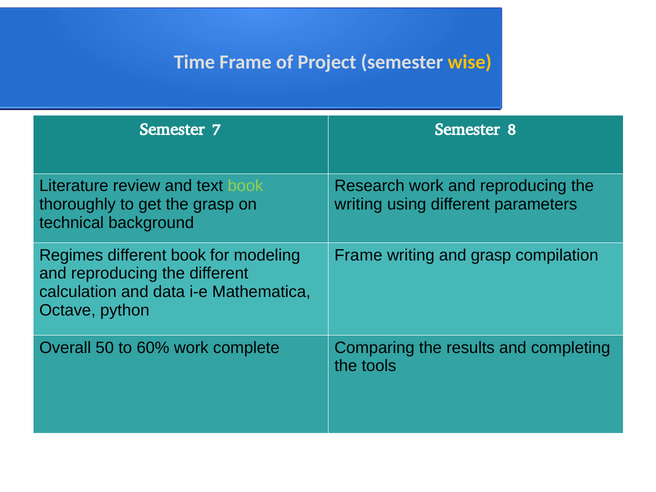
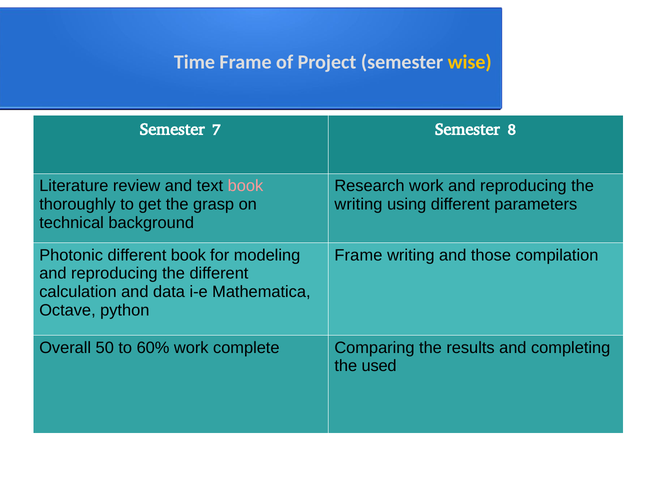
book at (245, 186) colour: light green -> pink
Regimes: Regimes -> Photonic
and grasp: grasp -> those
tools: tools -> used
